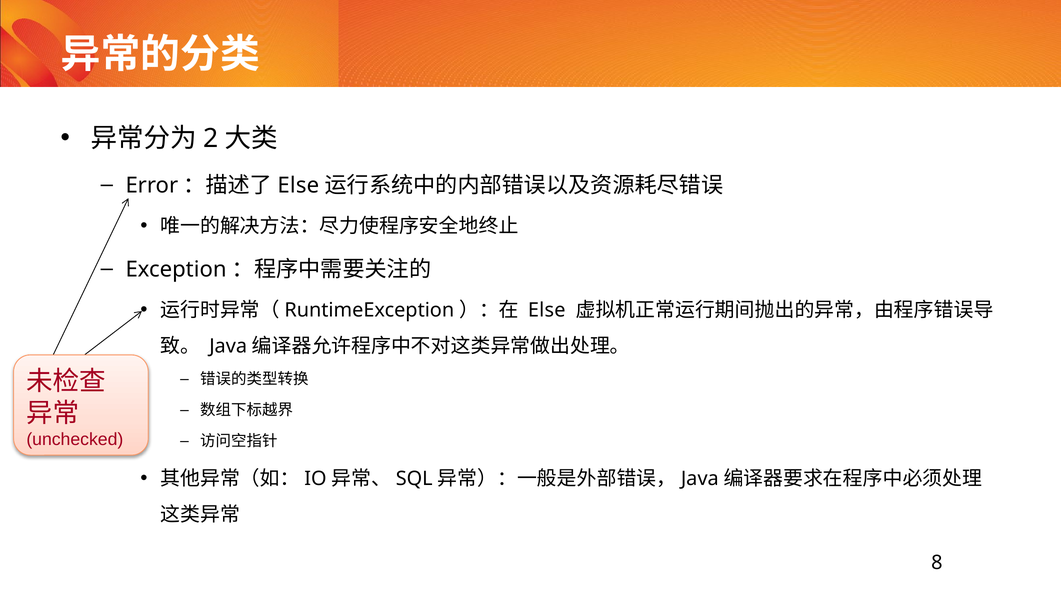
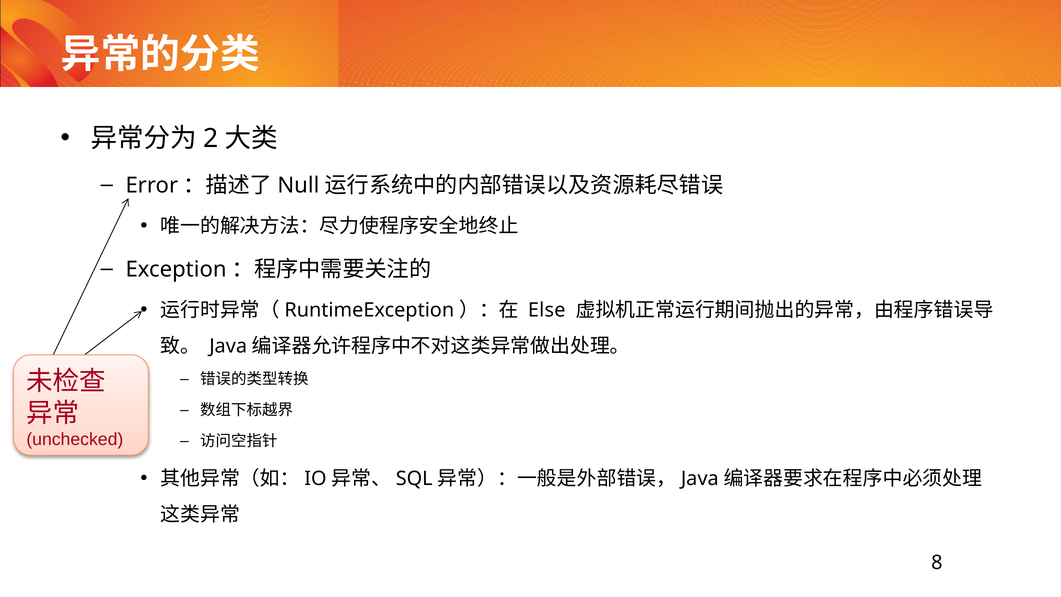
Else at (298, 185): Else -> Null
